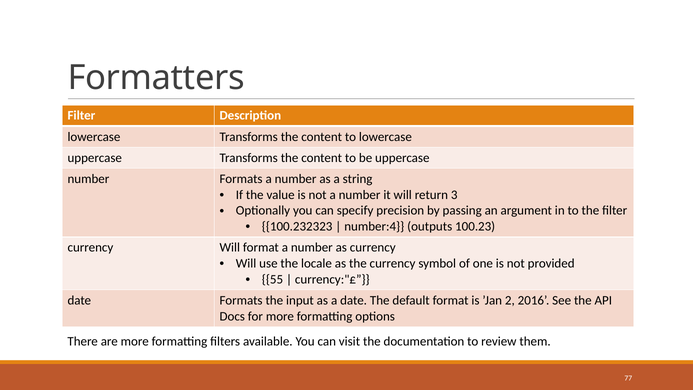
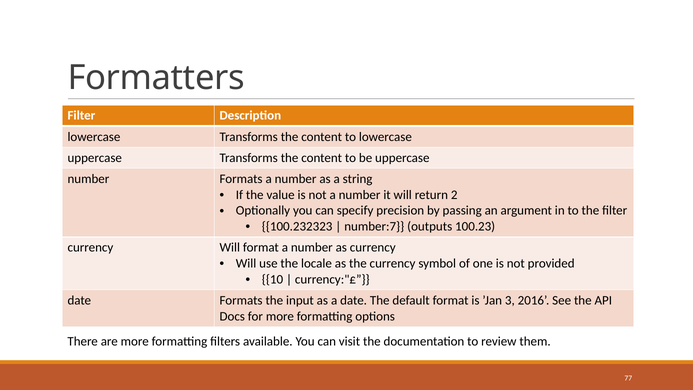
3: 3 -> 2
number:4: number:4 -> number:7
55: 55 -> 10
2: 2 -> 3
